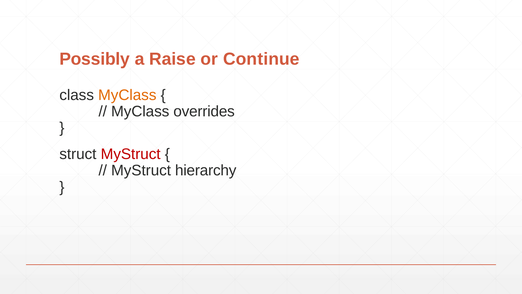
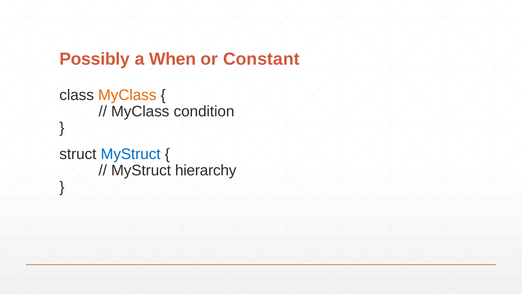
Raise: Raise -> When
Continue: Continue -> Constant
overrides: overrides -> condition
MyStruct at (131, 154) colour: red -> blue
